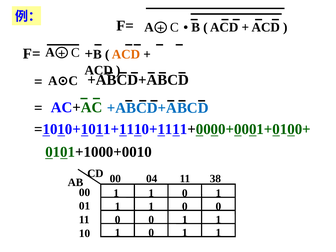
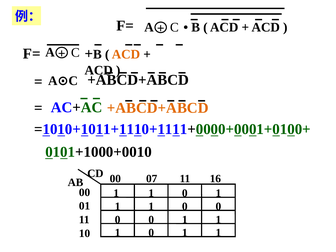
+ABCD+ABCD at (158, 108) colour: blue -> orange
04: 04 -> 07
38: 38 -> 16
